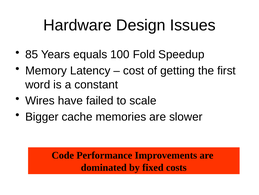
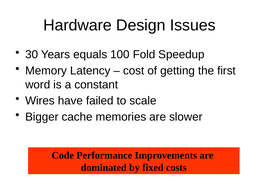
85: 85 -> 30
